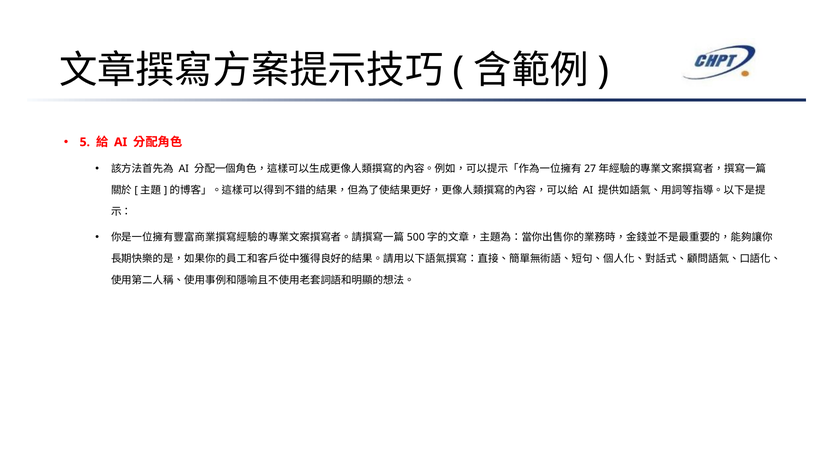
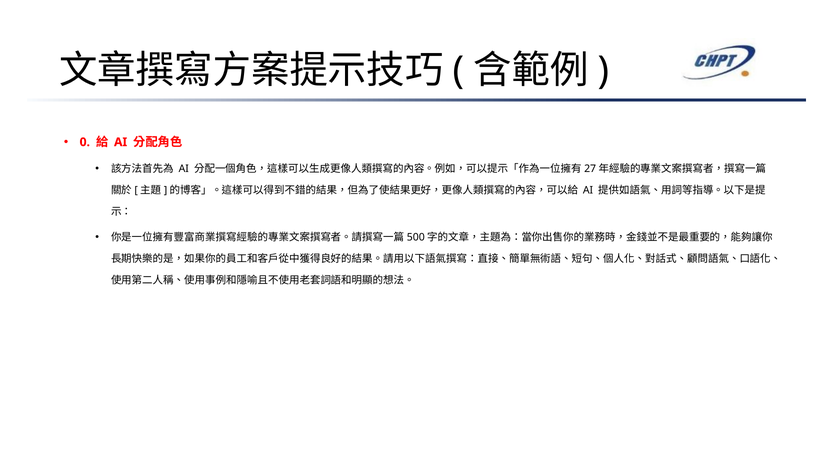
5: 5 -> 0
